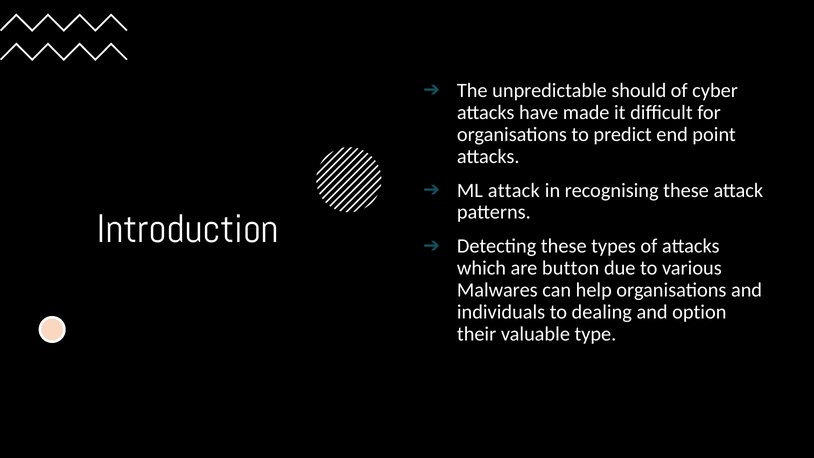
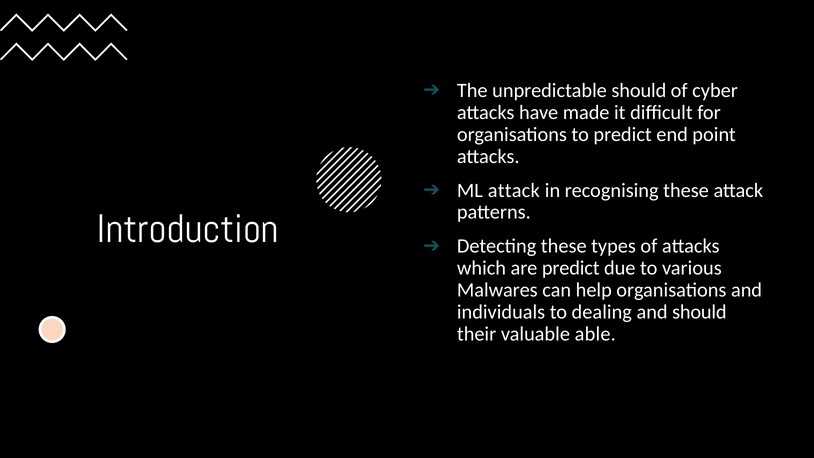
are button: button -> predict
and option: option -> should
type: type -> able
